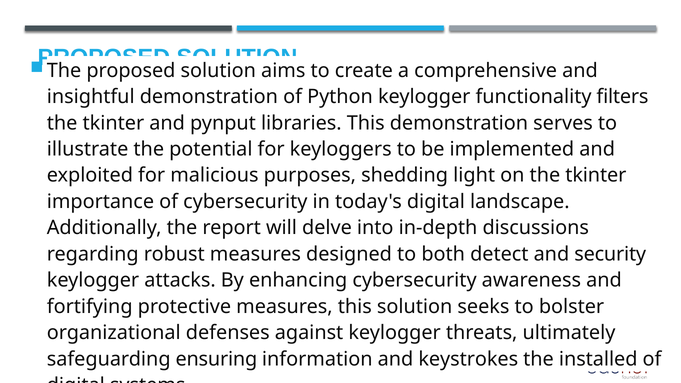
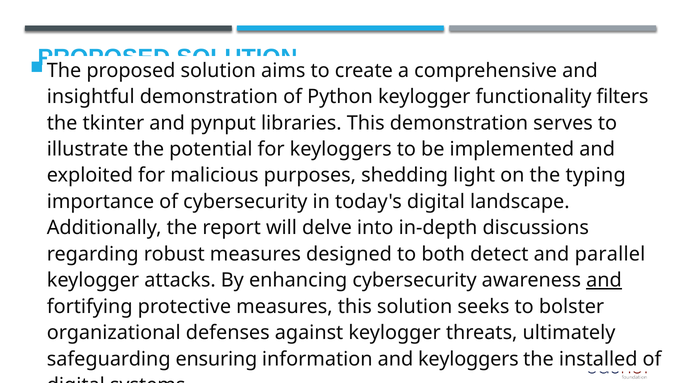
tkinter at (596, 175): tkinter -> typing
security: security -> parallel
and at (604, 280) underline: none -> present
and keystrokes: keystrokes -> keyloggers
